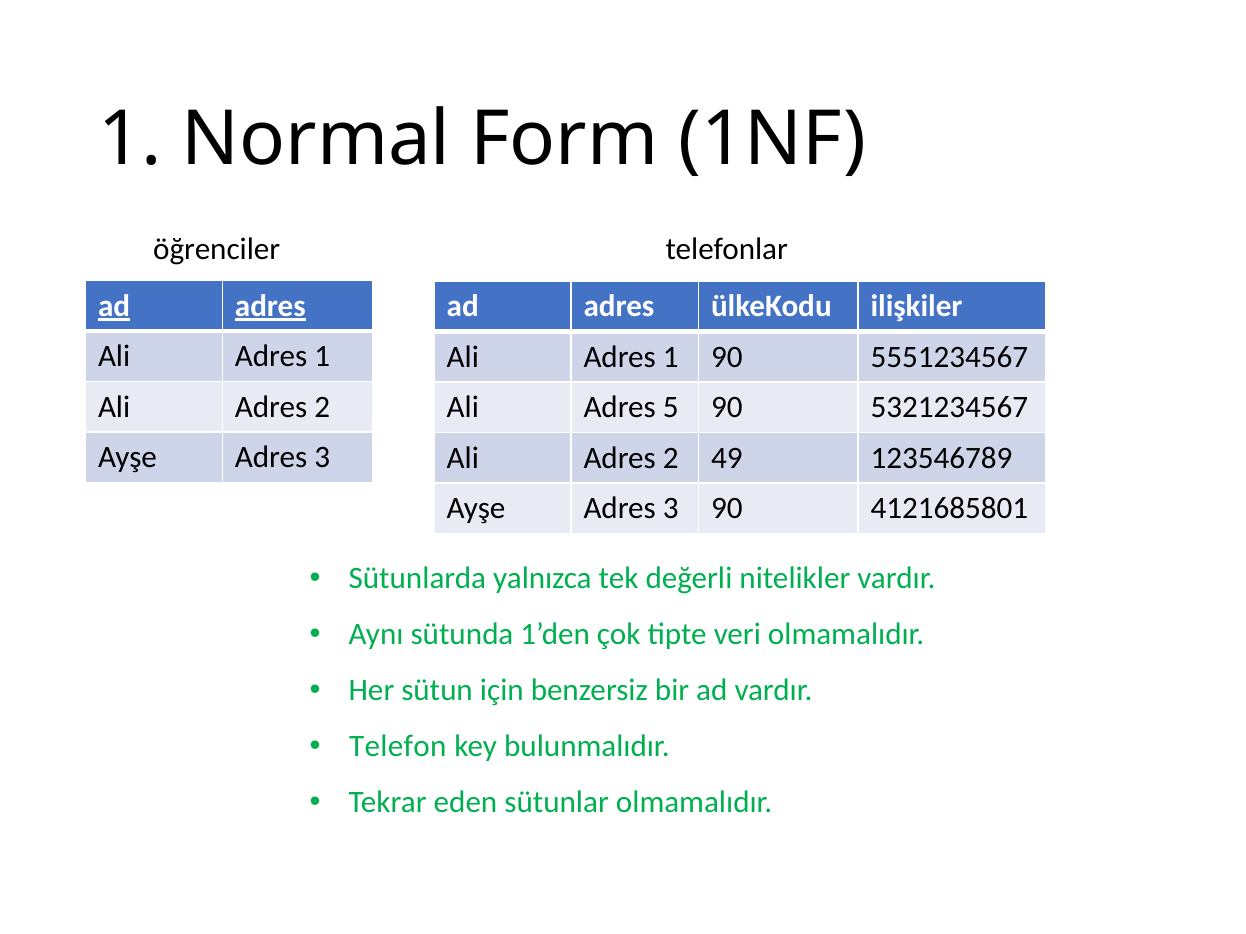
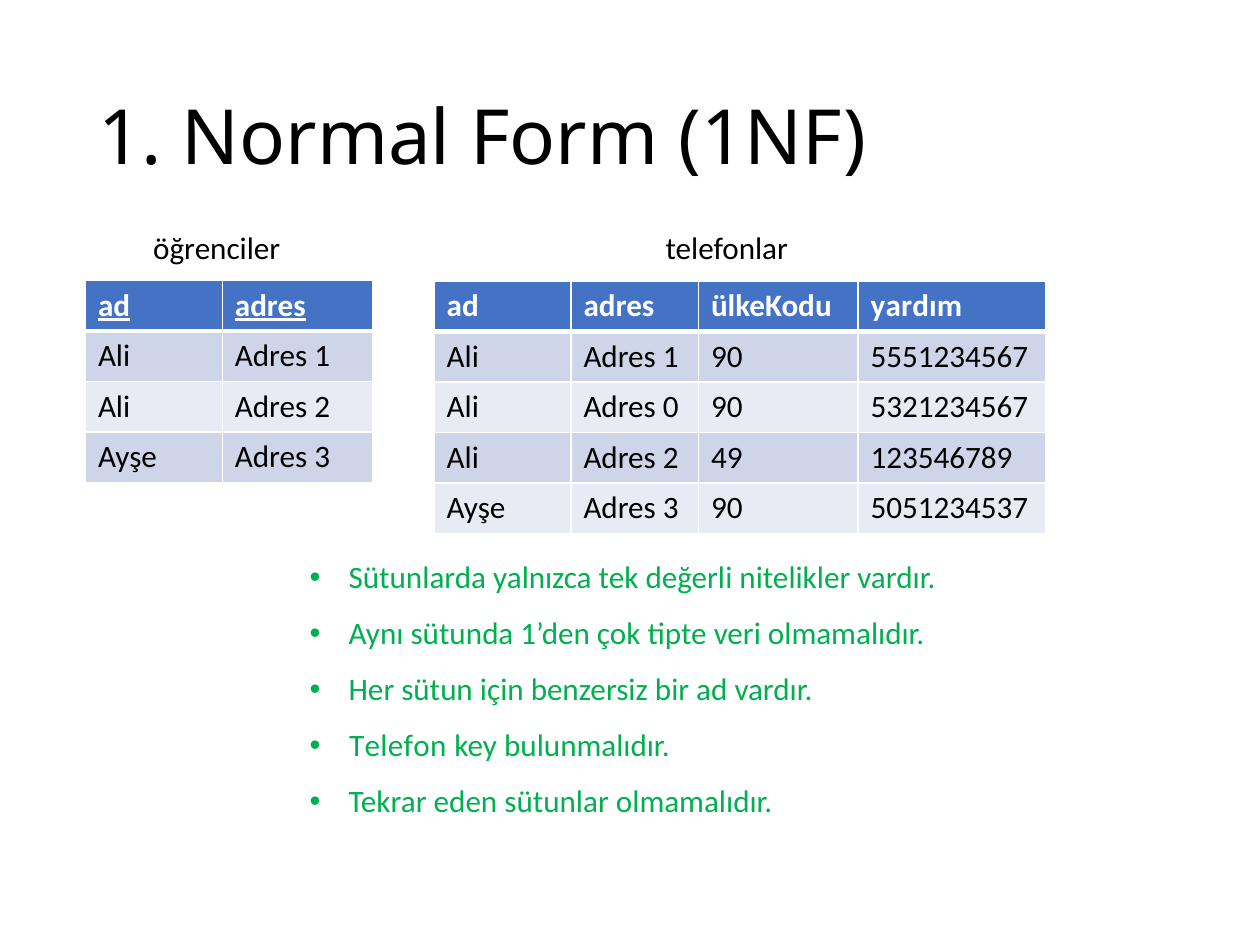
ilişkiler: ilişkiler -> yardım
5: 5 -> 0
4121685801: 4121685801 -> 5051234537
